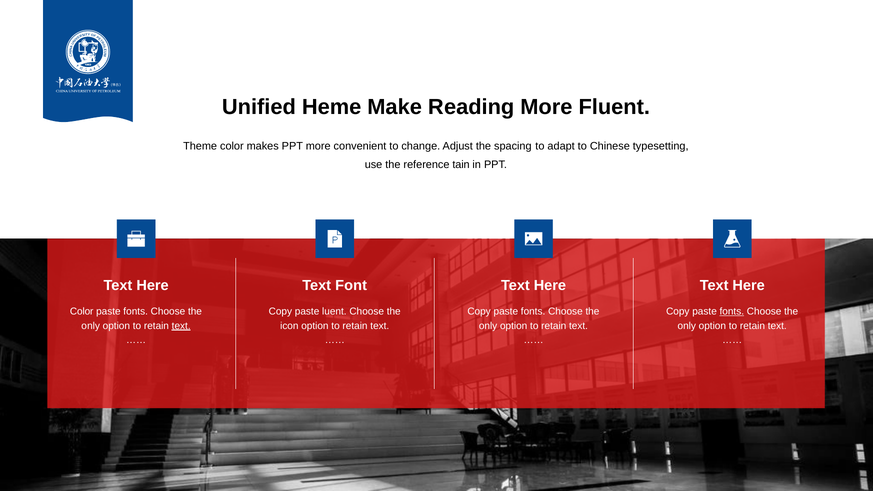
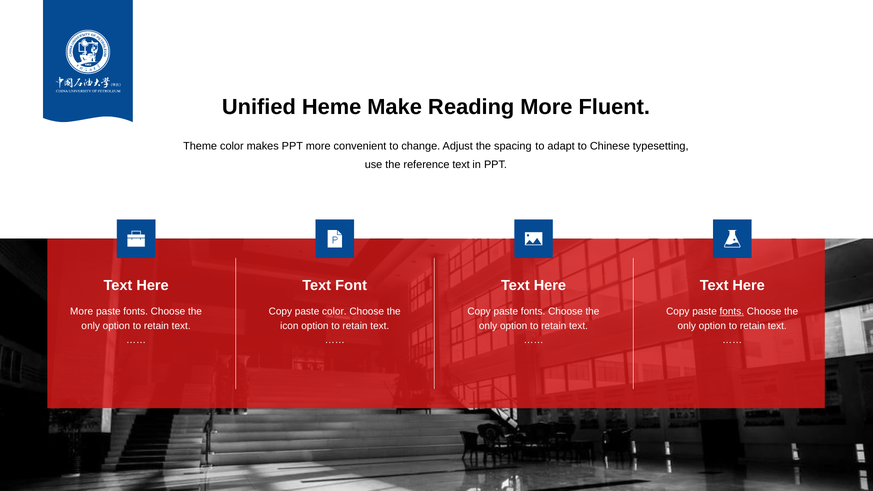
reference tain: tain -> text
Color at (82, 311): Color -> More
paste luent: luent -> color
text at (181, 326) underline: present -> none
